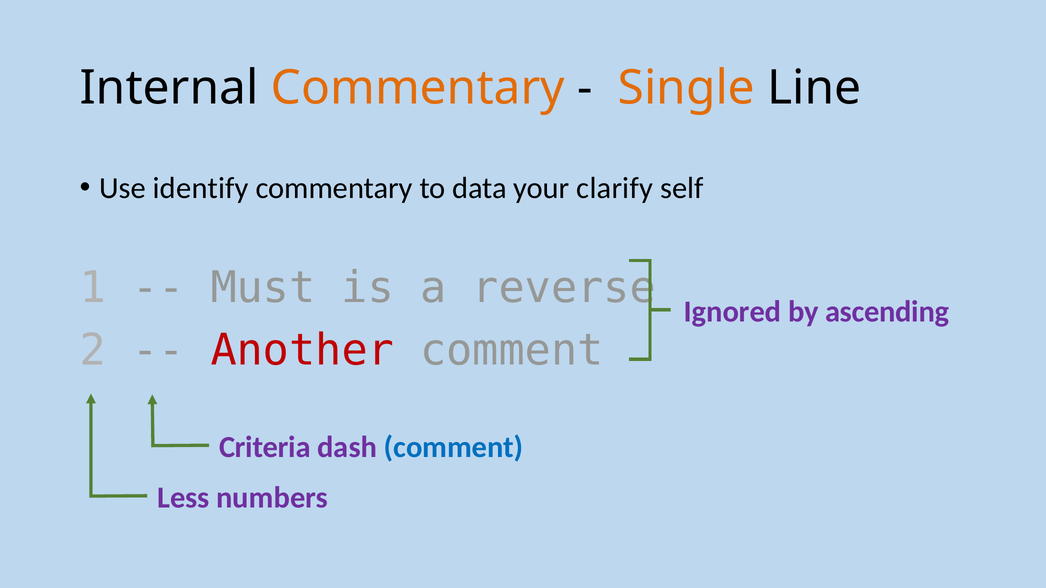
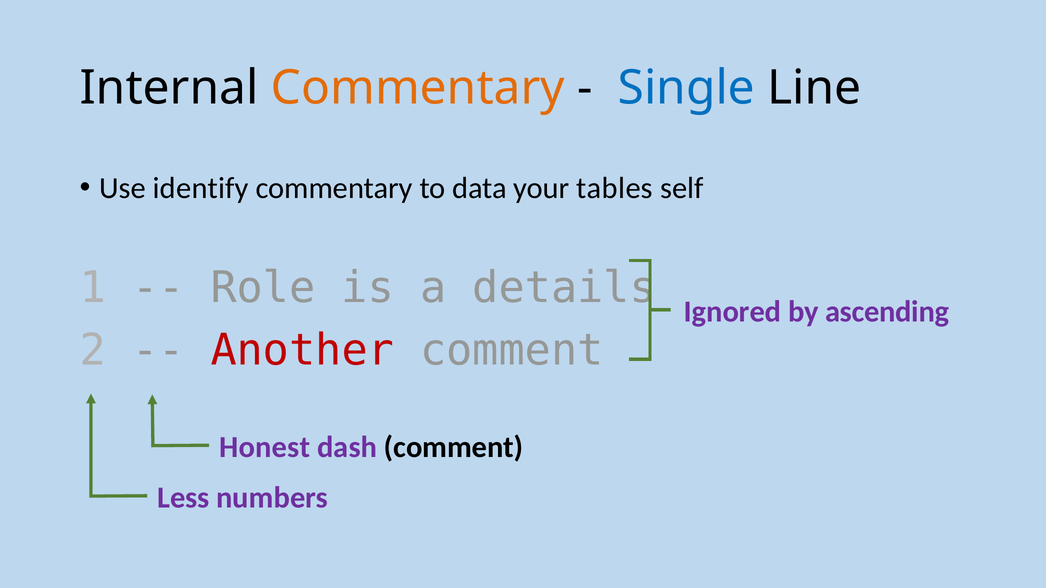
Single colour: orange -> blue
clarify: clarify -> tables
Must: Must -> Role
reverse: reverse -> details
Criteria: Criteria -> Honest
comment at (454, 447) colour: blue -> black
